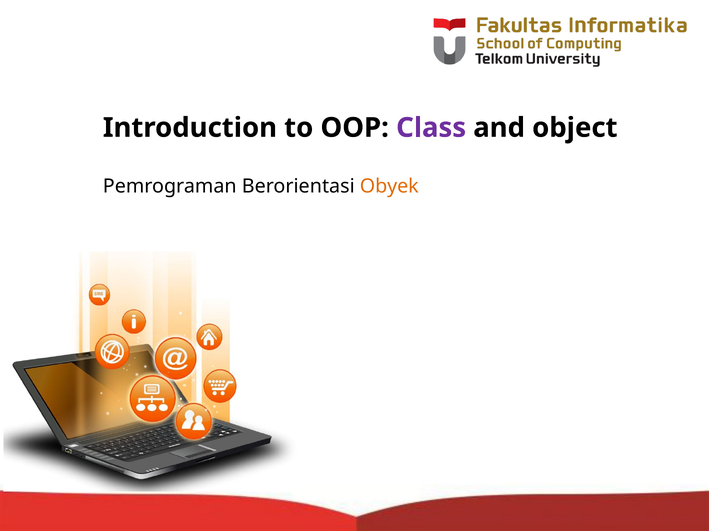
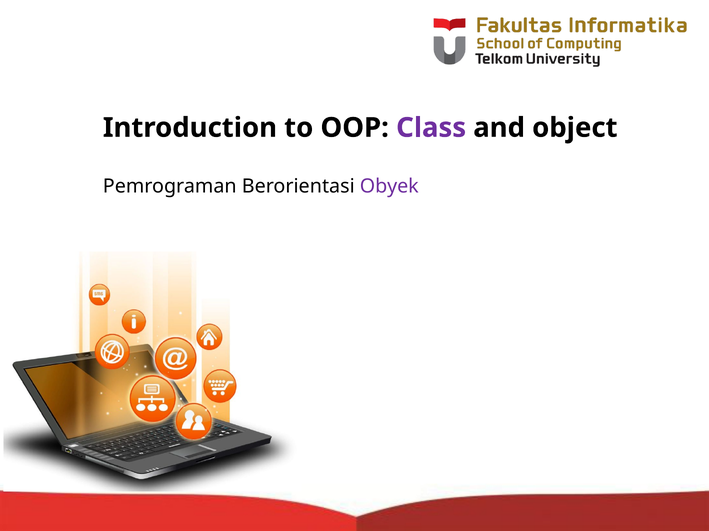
Obyek colour: orange -> purple
